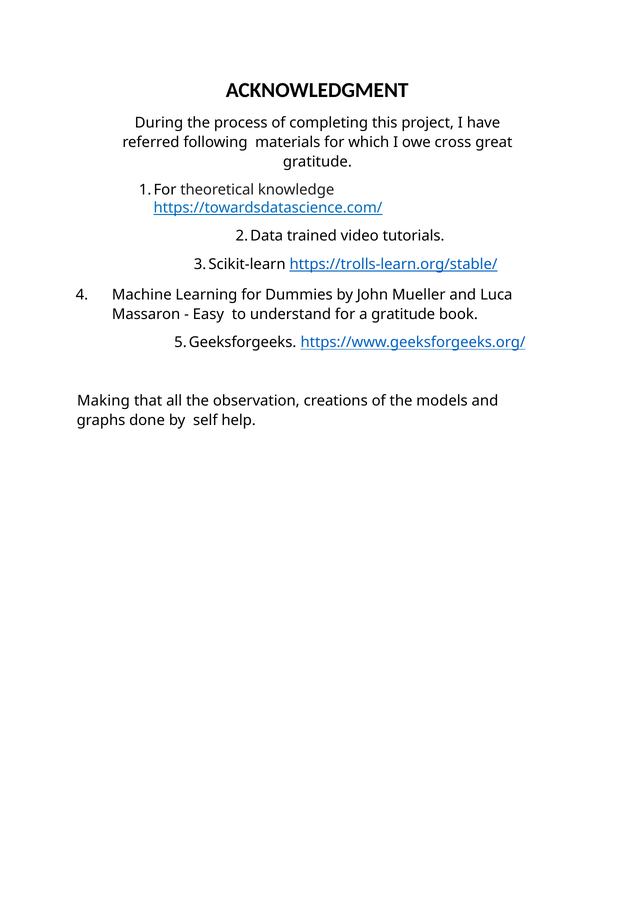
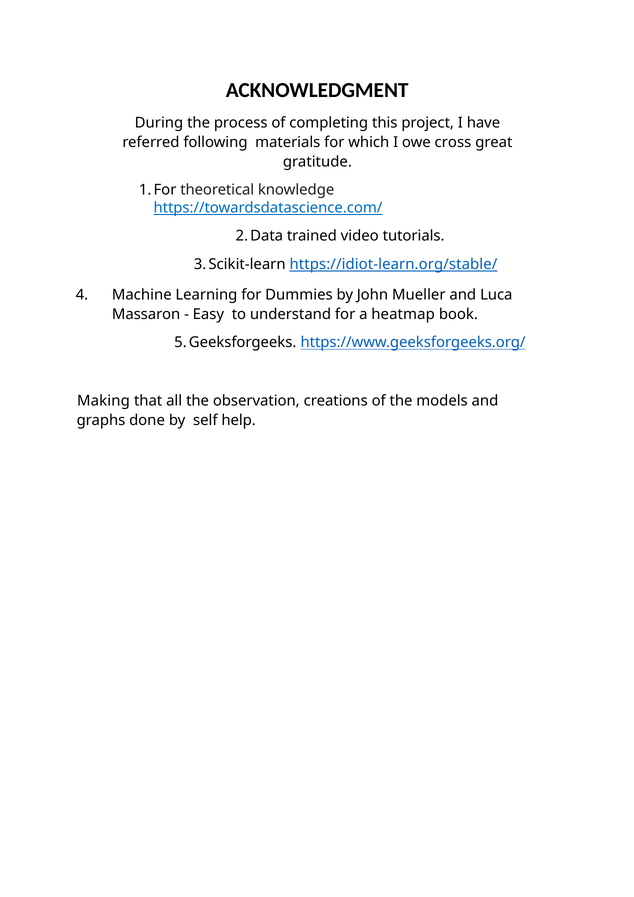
https://trolls-learn.org/stable/: https://trolls-learn.org/stable/ -> https://idiot-learn.org/stable/
a gratitude: gratitude -> heatmap
